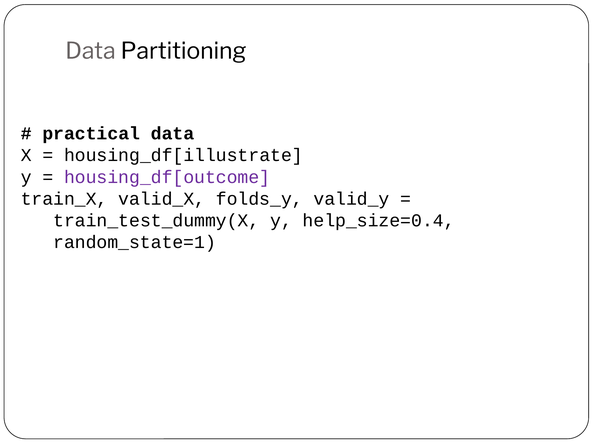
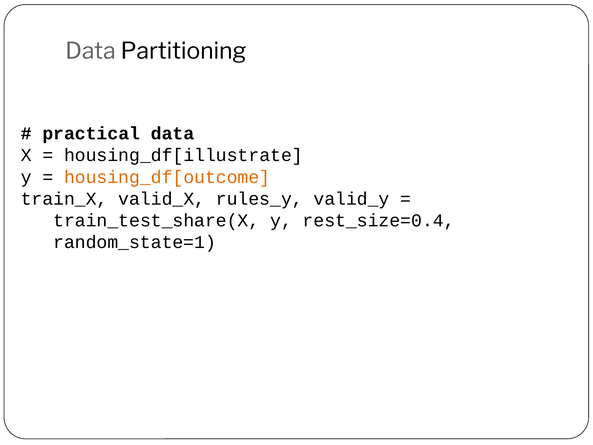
housing_df[outcome colour: purple -> orange
folds_y: folds_y -> rules_y
train_test_dummy(X: train_test_dummy(X -> train_test_share(X
help_size=0.4: help_size=0.4 -> rest_size=0.4
